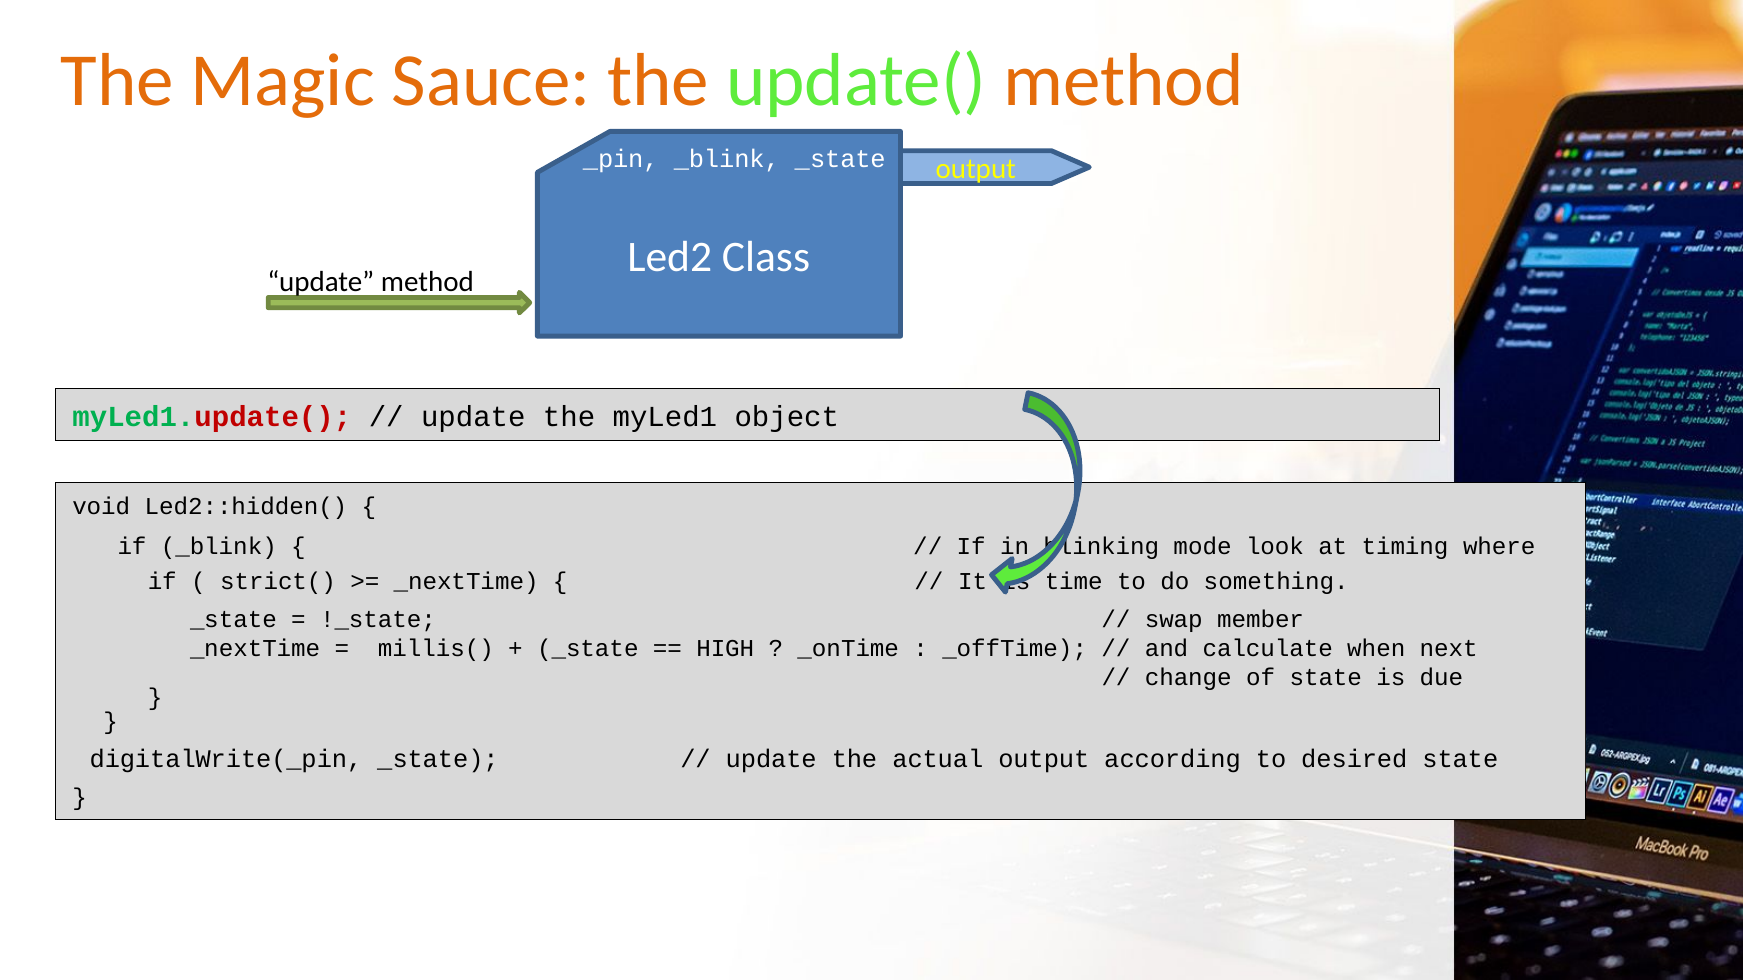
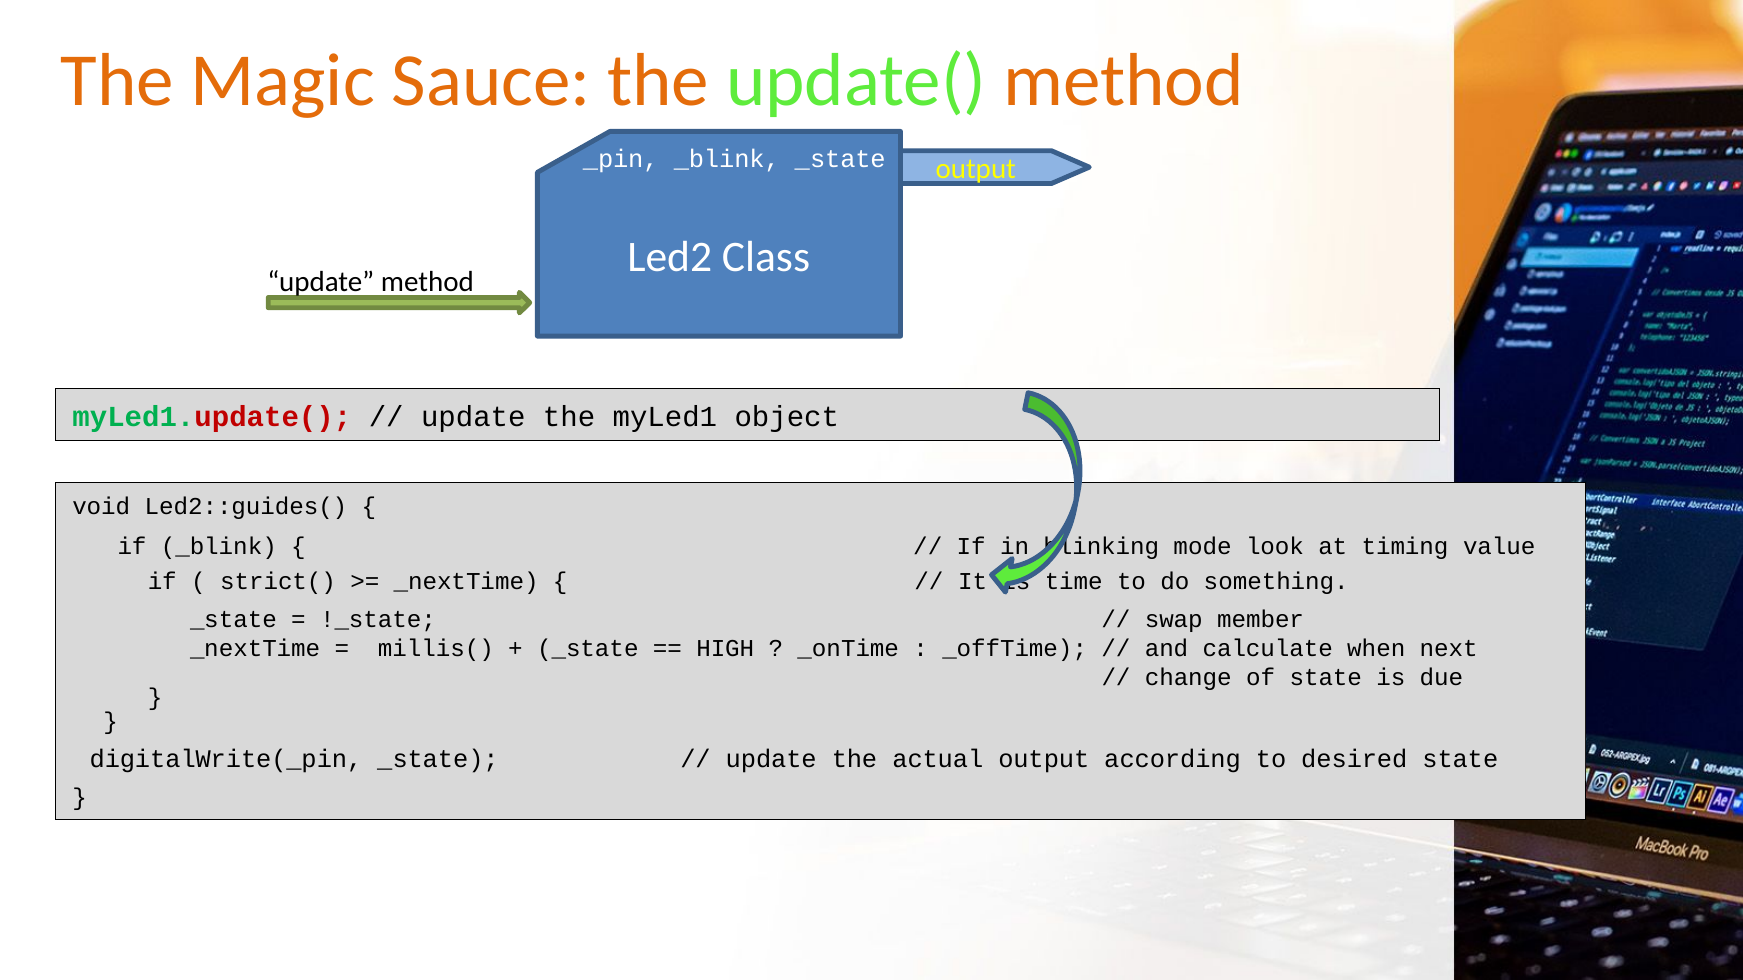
Led2::hidden(: Led2::hidden( -> Led2::guides(
where: where -> value
